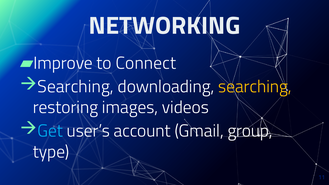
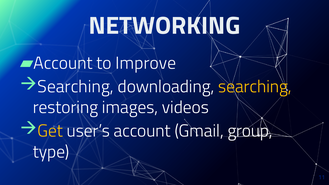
Improve at (63, 63): Improve -> Account
Connect: Connect -> Improve
Get colour: light blue -> yellow
